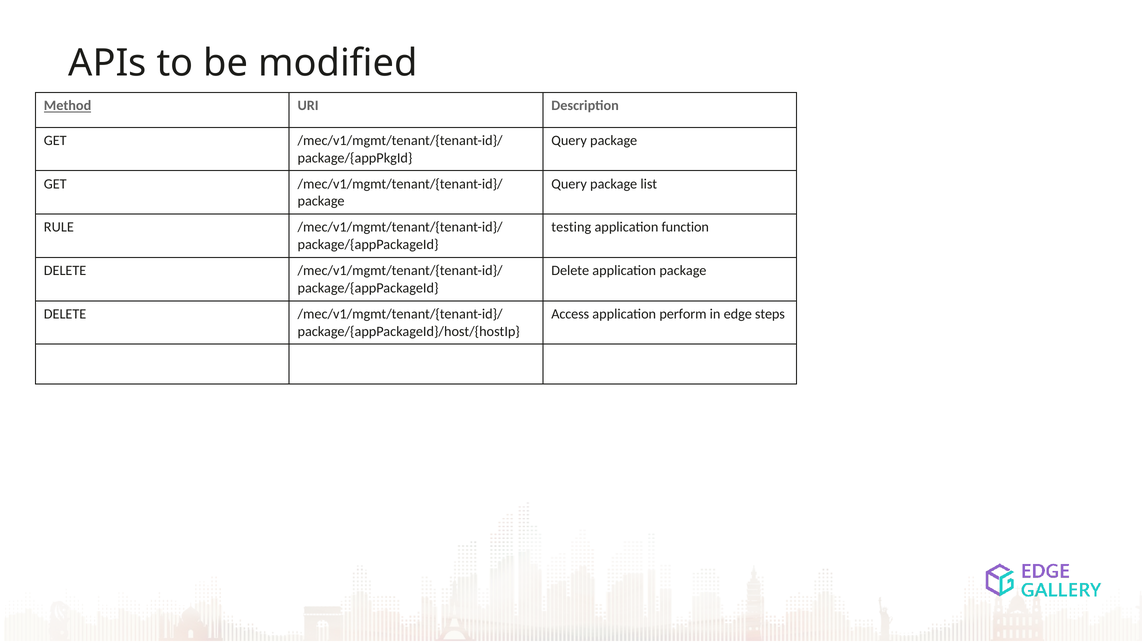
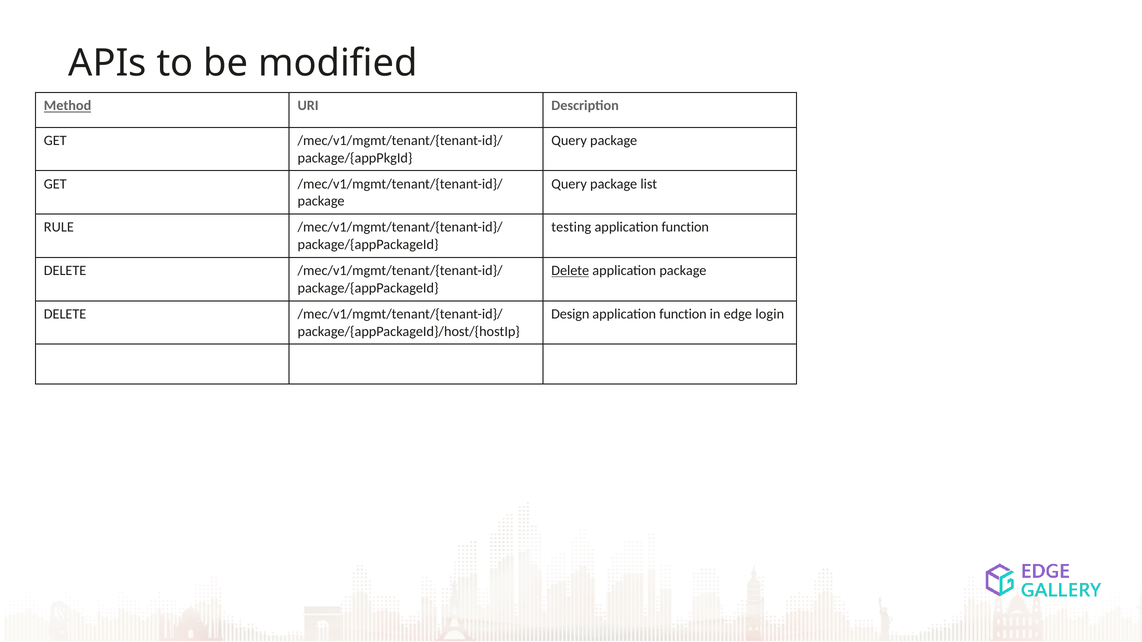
Delete at (570, 271) underline: none -> present
Access: Access -> Design
perform at (683, 314): perform -> function
steps: steps -> login
